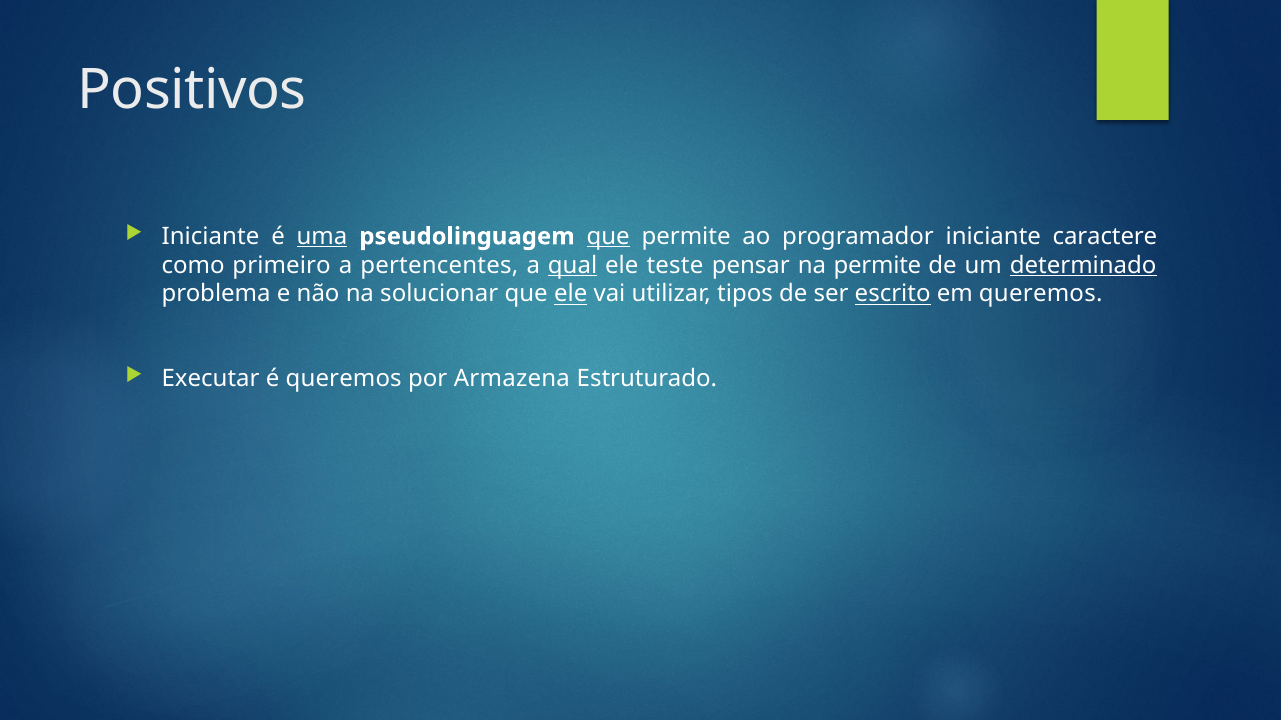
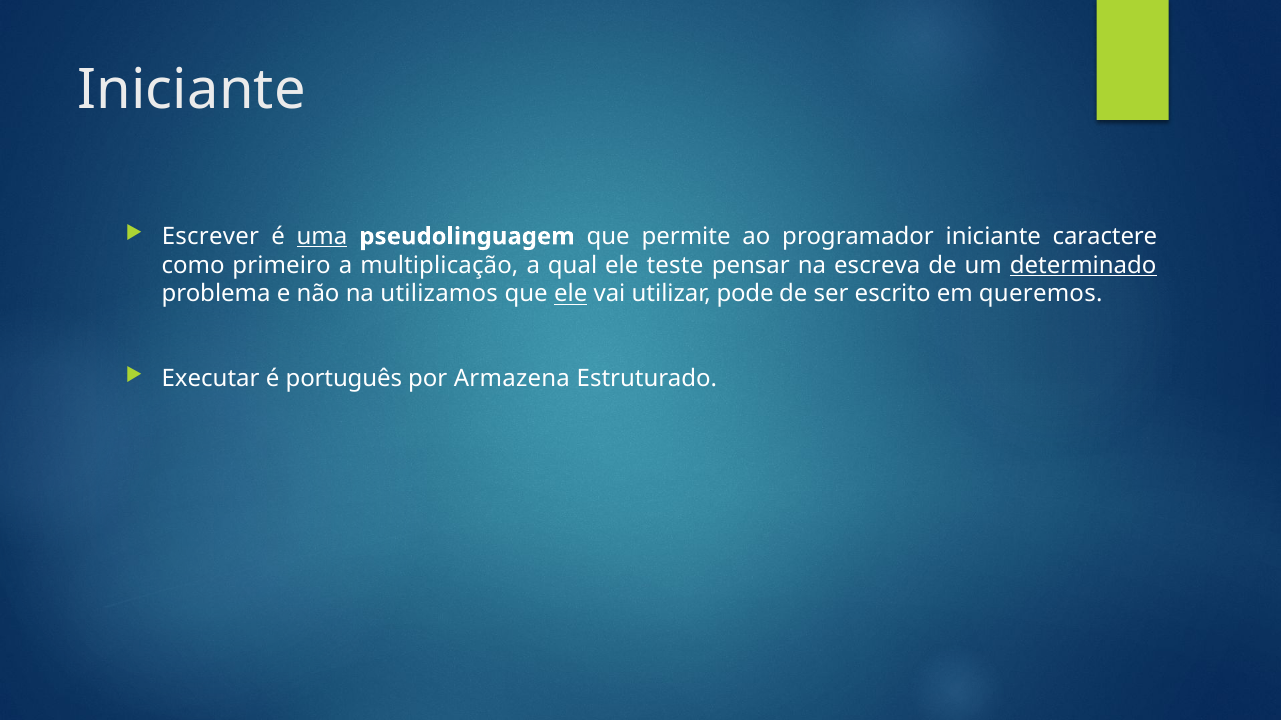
Positivos at (192, 90): Positivos -> Iniciante
Iniciante at (210, 237): Iniciante -> Escrever
que at (608, 237) underline: present -> none
pertencentes: pertencentes -> multiplicação
qual underline: present -> none
na permite: permite -> escreva
solucionar: solucionar -> utilizamos
tipos: tipos -> pode
escrito underline: present -> none
é queremos: queremos -> português
